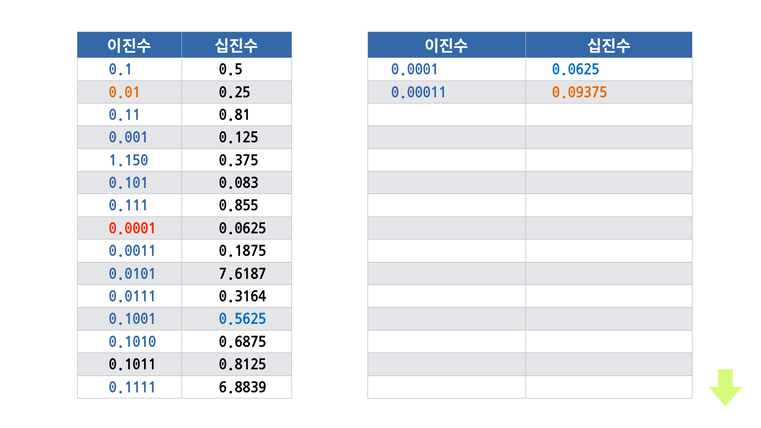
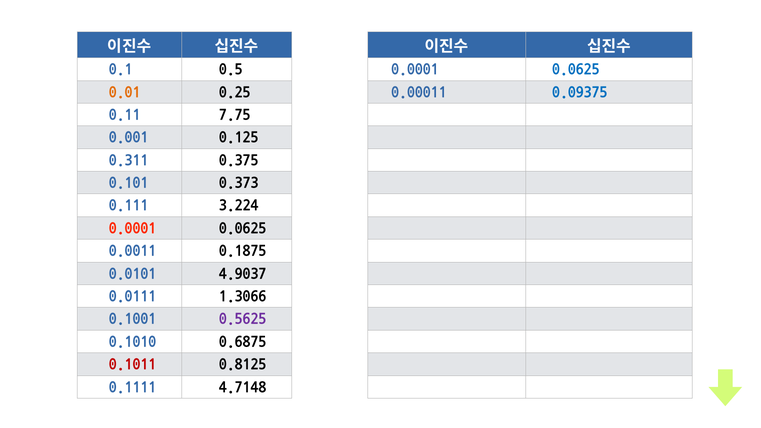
0.09375 colour: orange -> blue
0.81: 0.81 -> 7.75
1.150: 1.150 -> 0.311
0.083: 0.083 -> 0.373
0.855: 0.855 -> 3.224
7.6187: 7.6187 -> 4.9037
0.3164: 0.3164 -> 1.3066
0.5625 colour: blue -> purple
0.1011 colour: black -> red
6.8839: 6.8839 -> 4.7148
